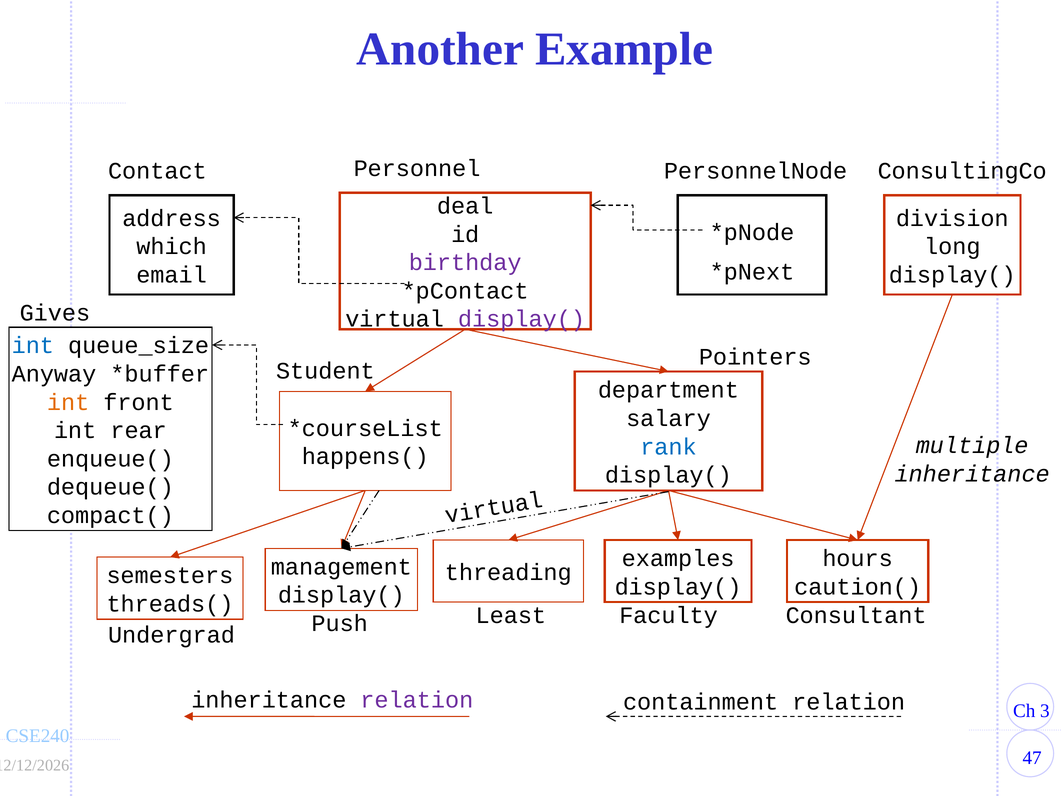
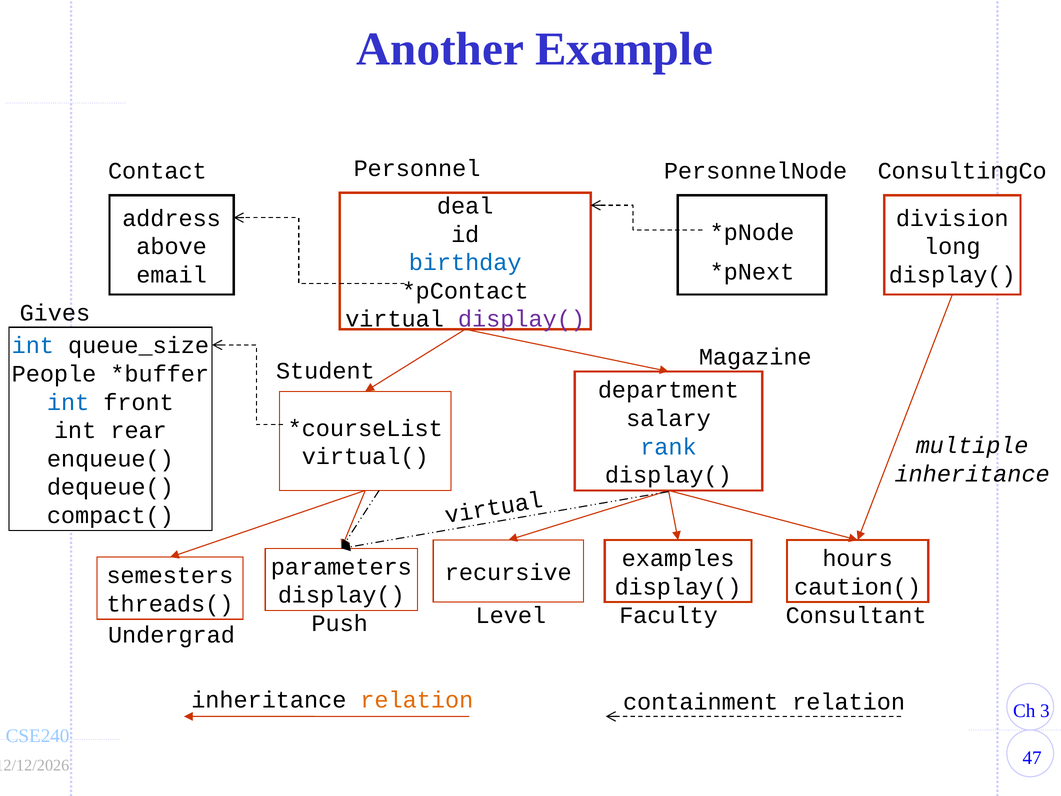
which: which -> above
birthday colour: purple -> blue
Pointers: Pointers -> Magazine
Anyway: Anyway -> People
int at (68, 402) colour: orange -> blue
happens(: happens( -> virtual(
management: management -> parameters
threading: threading -> recursive
Least: Least -> Level
relation at (417, 700) colour: purple -> orange
